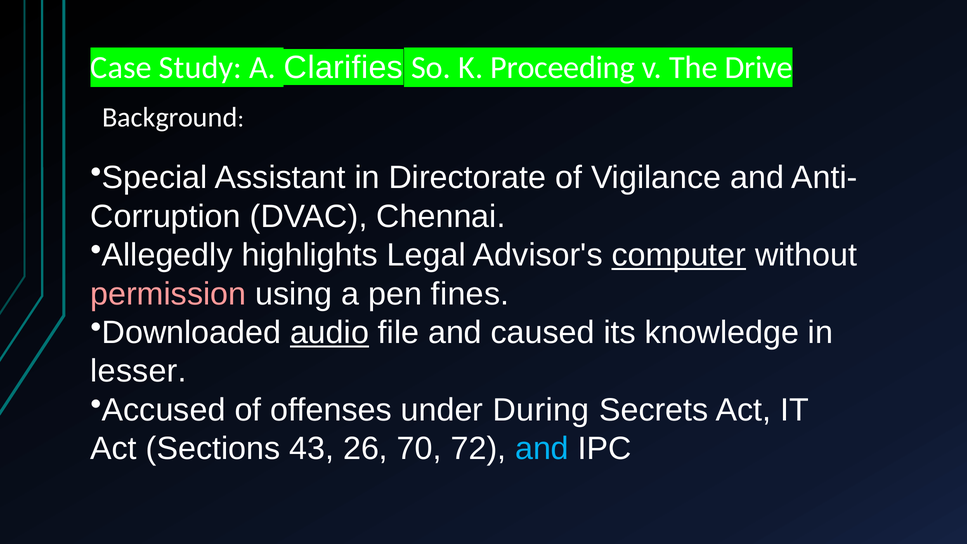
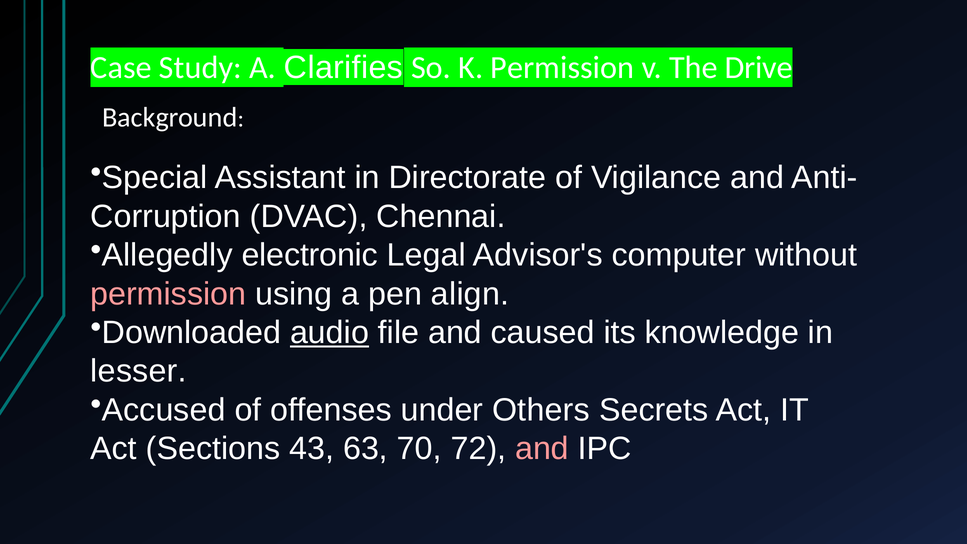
K Proceeding: Proceeding -> Permission
highlights: highlights -> electronic
computer underline: present -> none
fines: fines -> align
During: During -> Others
26: 26 -> 63
and at (542, 449) colour: light blue -> pink
